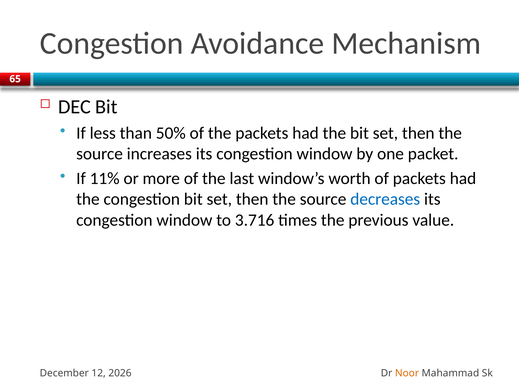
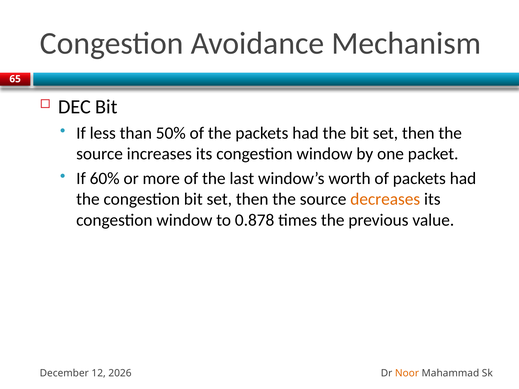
11%: 11% -> 60%
decreases colour: blue -> orange
3.716: 3.716 -> 0.878
